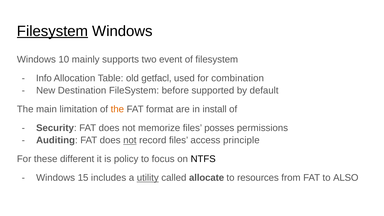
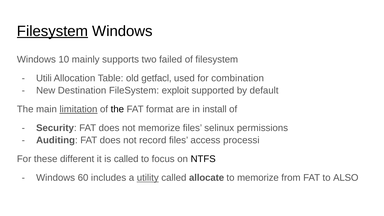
event: event -> failed
Info: Info -> Utili
before: before -> exploit
limitation underline: none -> present
the at (117, 109) colour: orange -> black
posses: posses -> selinux
not at (130, 140) underline: present -> none
principle: principle -> processi
is policy: policy -> called
15: 15 -> 60
to resources: resources -> memorize
